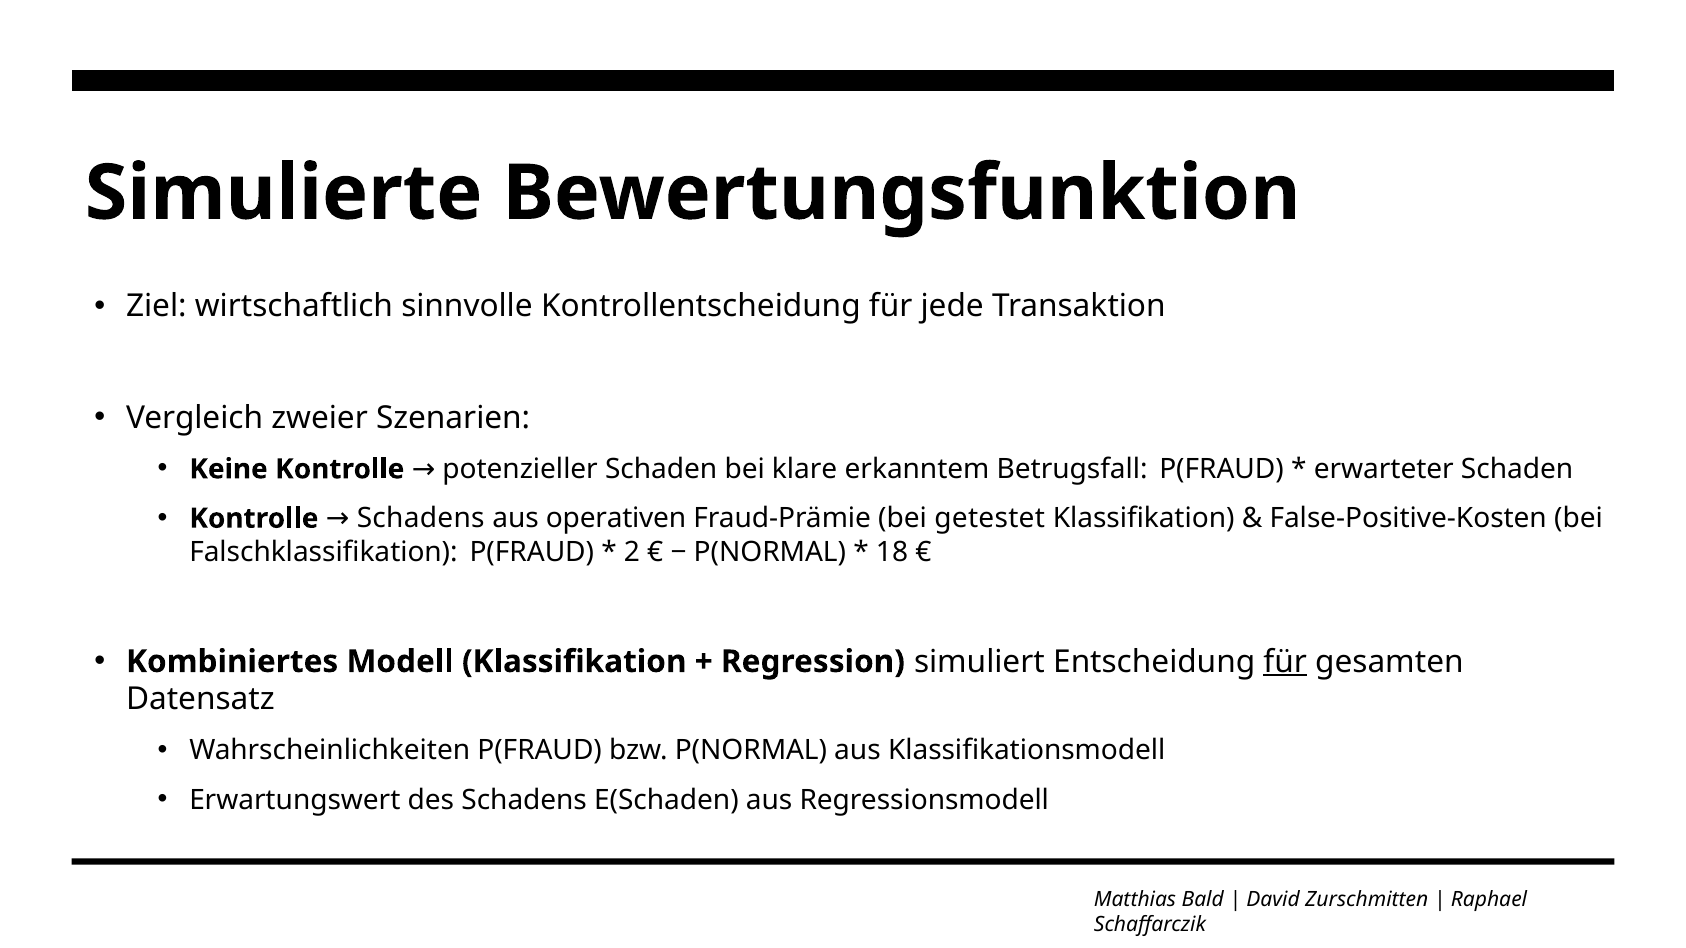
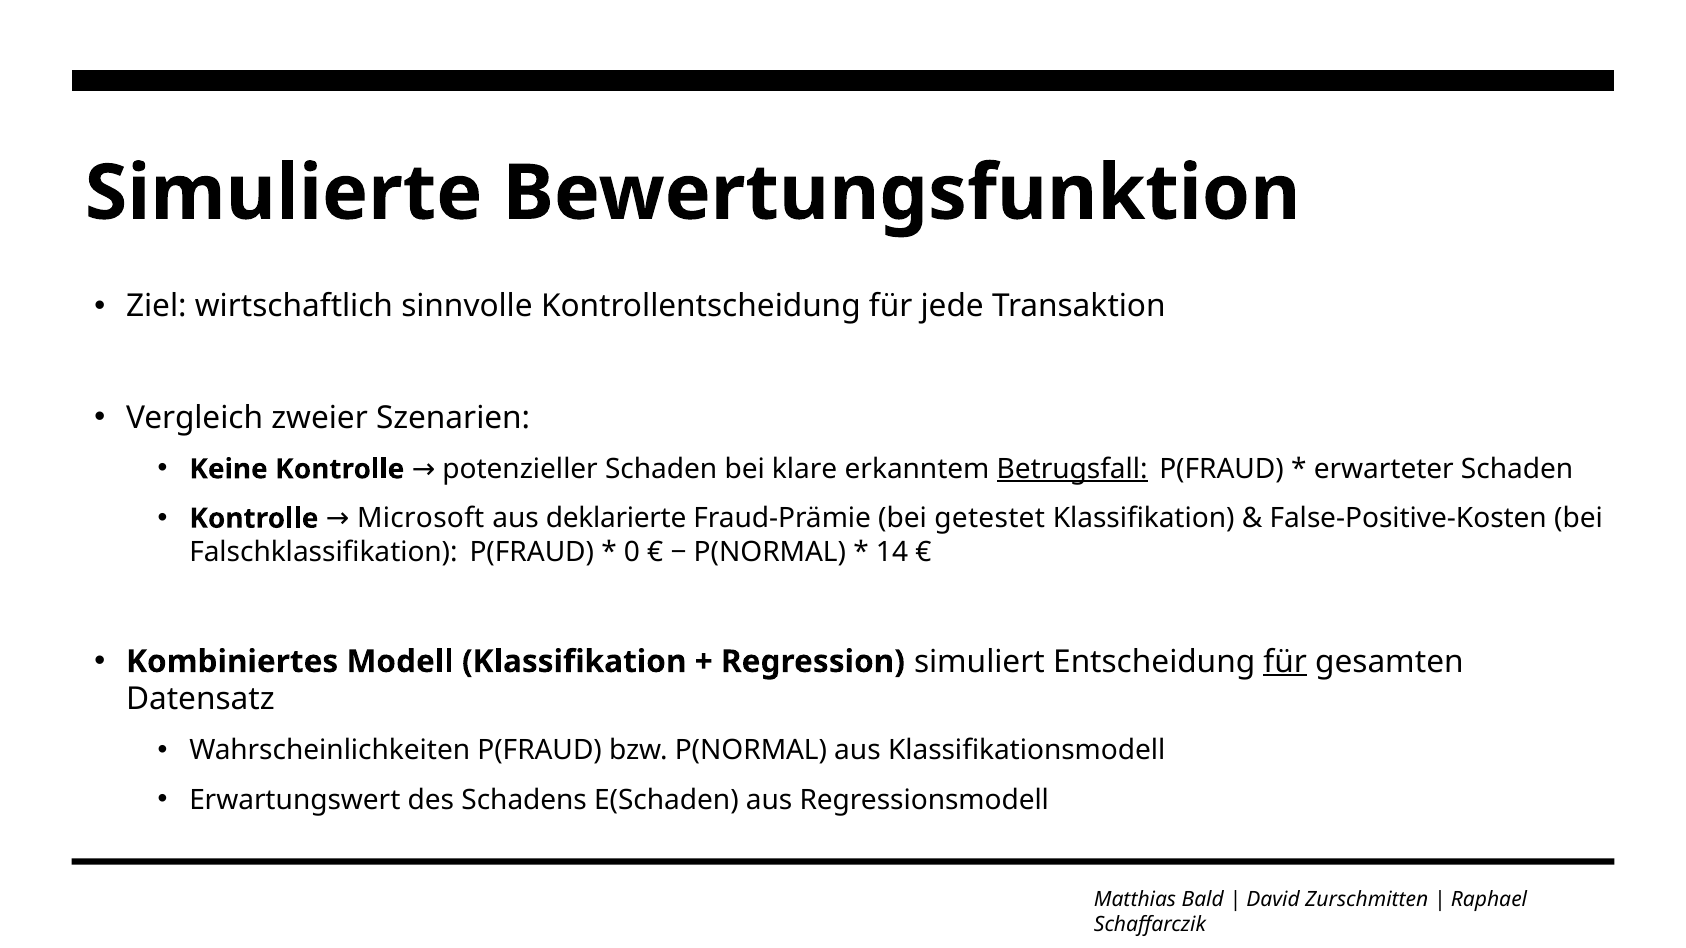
Betrugsfall underline: none -> present
Kontrolle Schadens: Schadens -> Microsoft
operativen: operativen -> deklarierte
2: 2 -> 0
18: 18 -> 14
